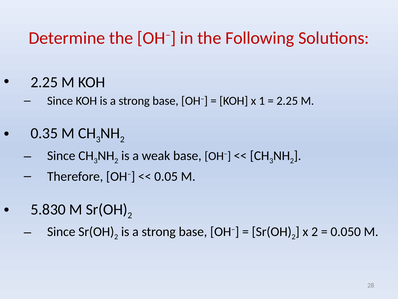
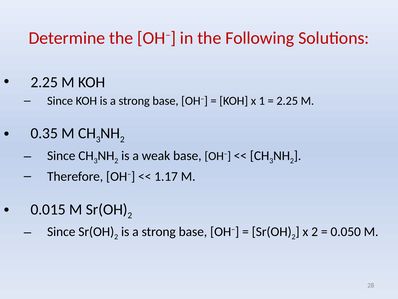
0.05: 0.05 -> 1.17
5.830: 5.830 -> 0.015
